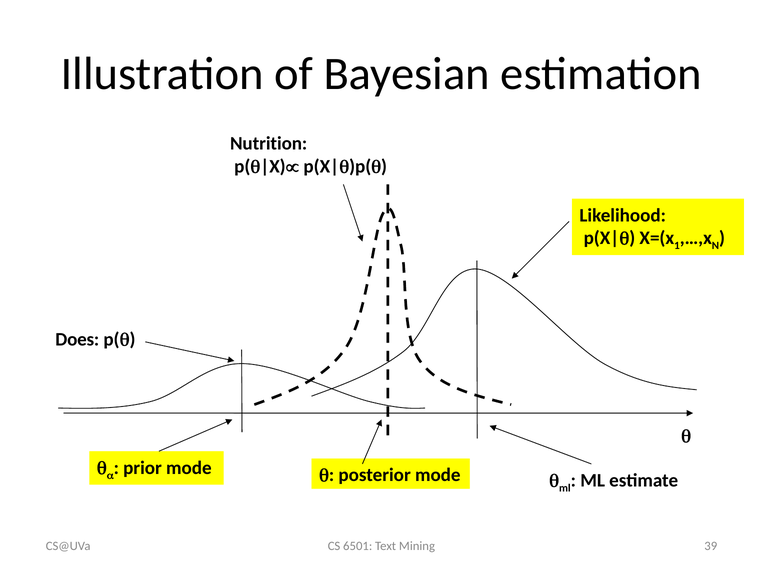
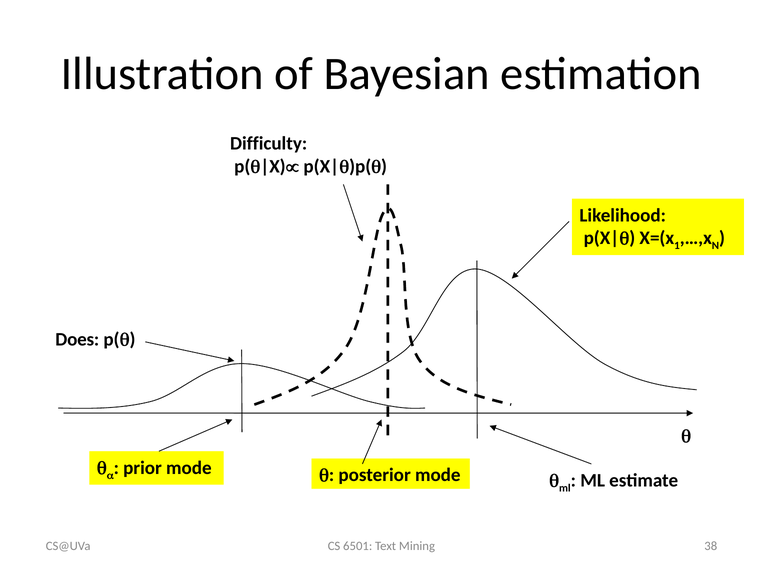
Nutrition: Nutrition -> Difficulty
39: 39 -> 38
